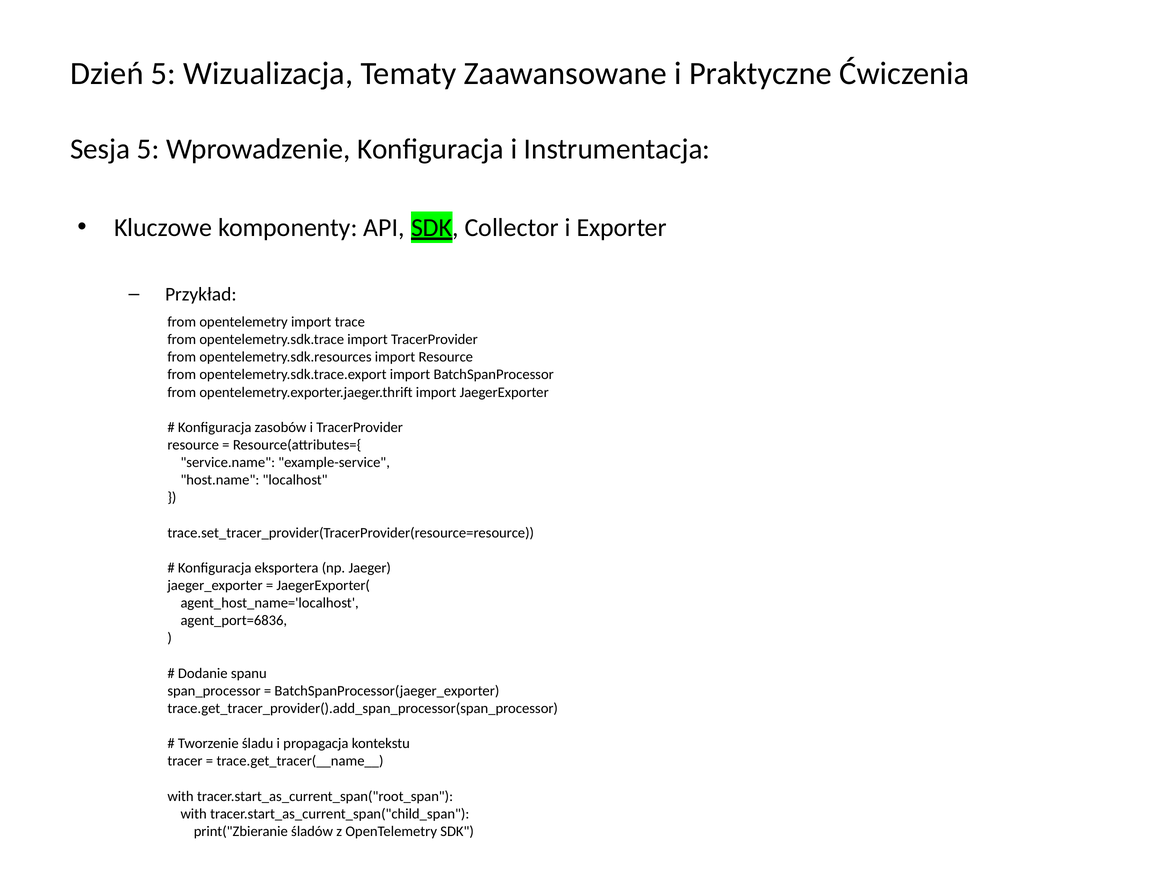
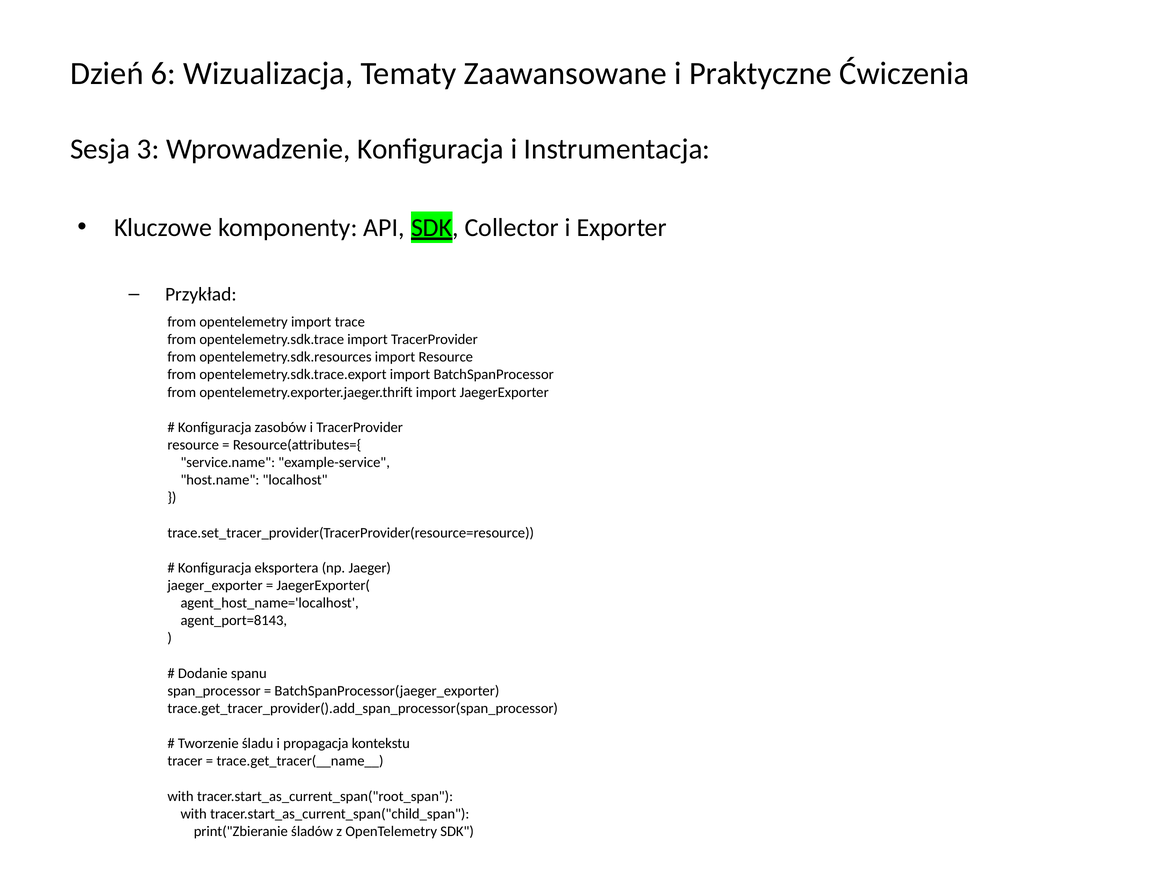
Dzień 5: 5 -> 6
Sesja 5: 5 -> 3
agent_port=6836: agent_port=6836 -> agent_port=8143
